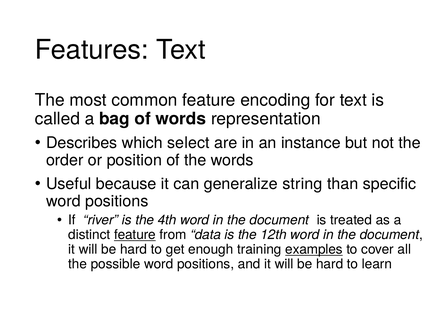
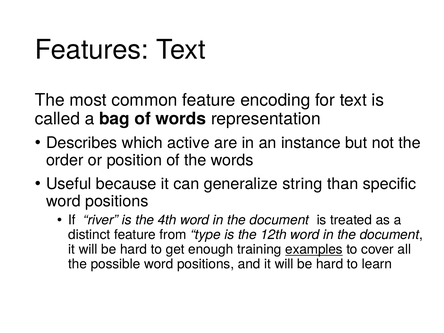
select: select -> active
feature at (135, 235) underline: present -> none
data: data -> type
